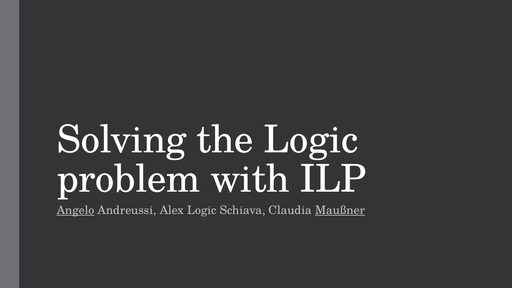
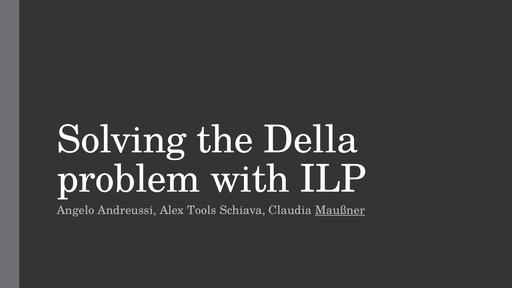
the Logic: Logic -> Della
Angelo underline: present -> none
Alex Logic: Logic -> Tools
